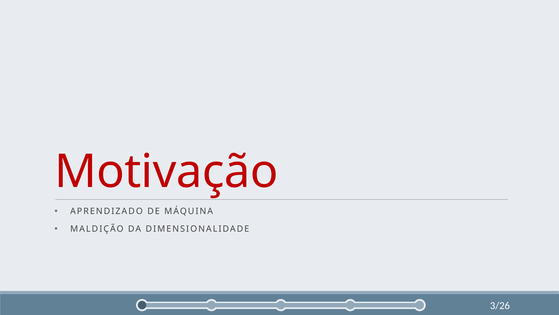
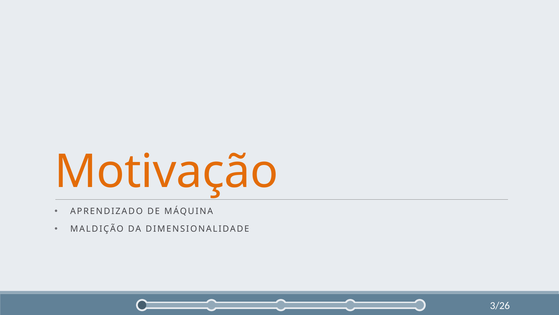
Motivação colour: red -> orange
